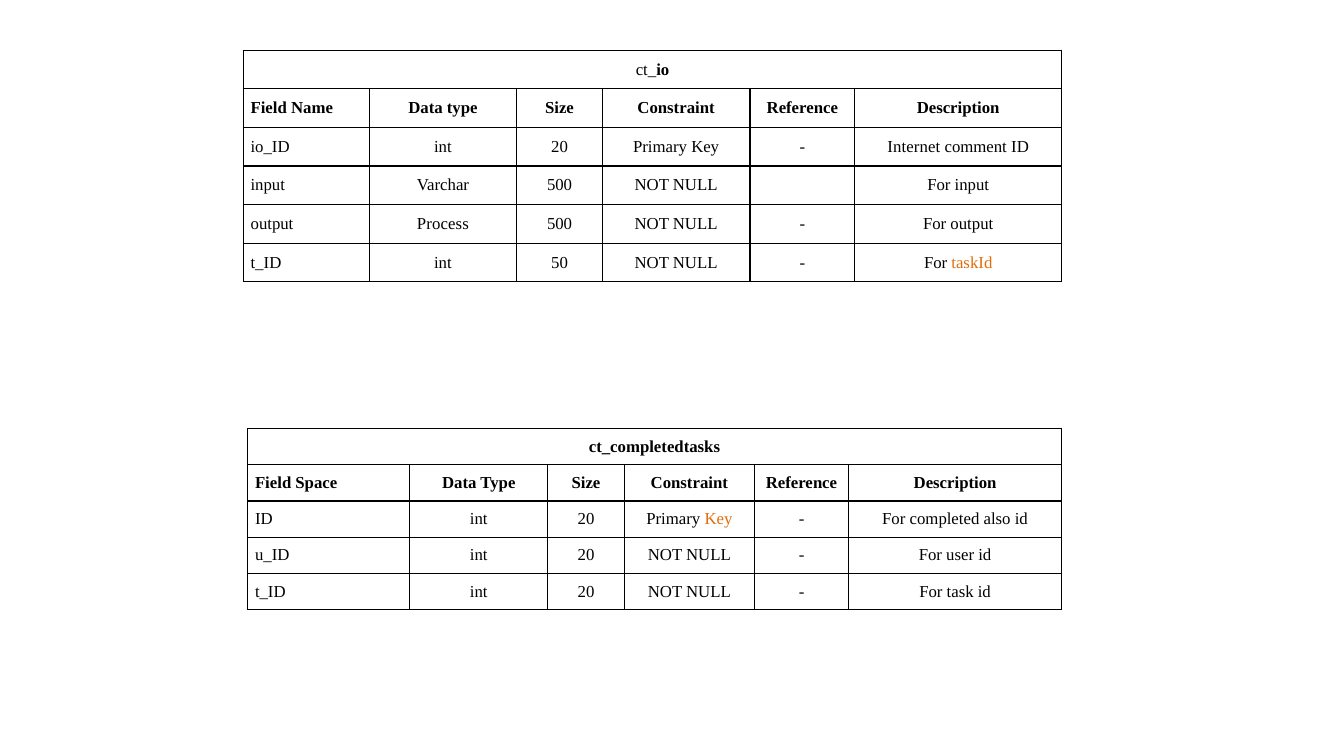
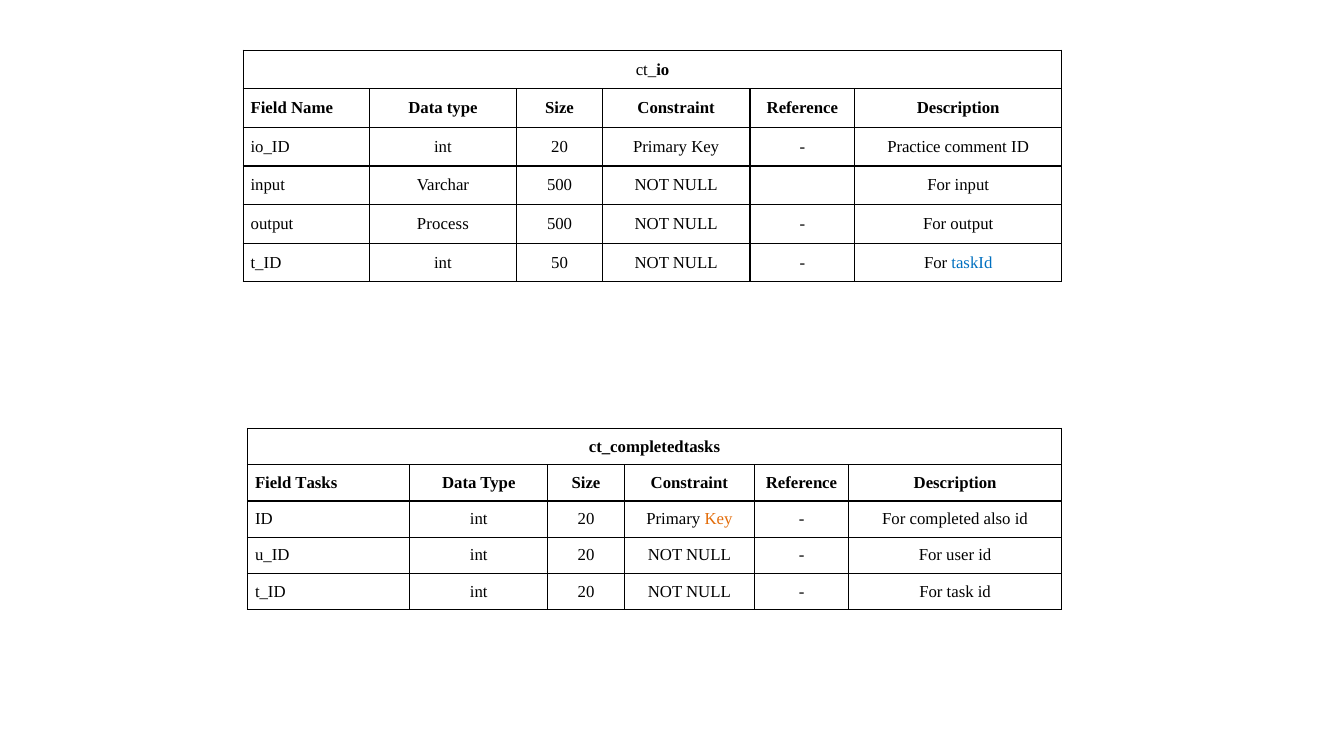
Internet: Internet -> Practice
taskId colour: orange -> blue
Space: Space -> Tasks
